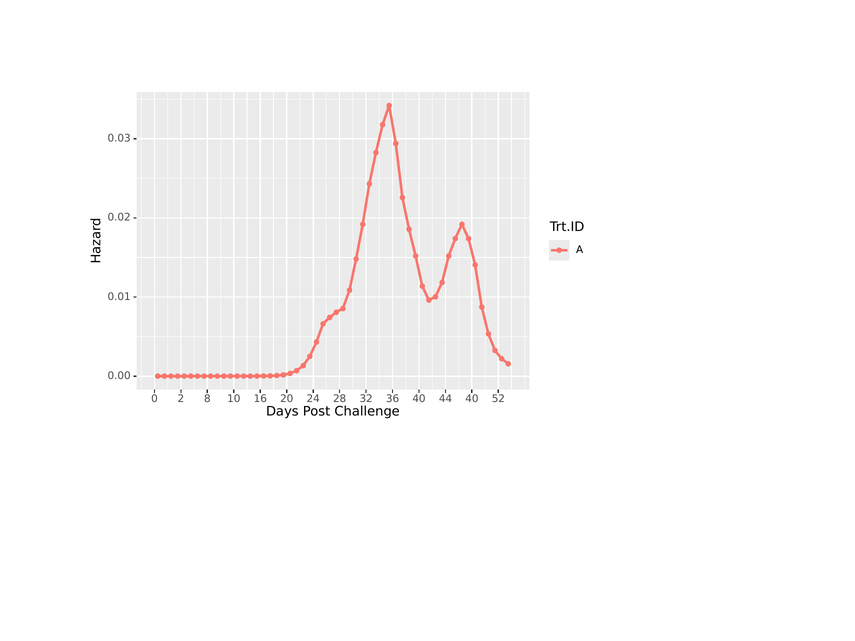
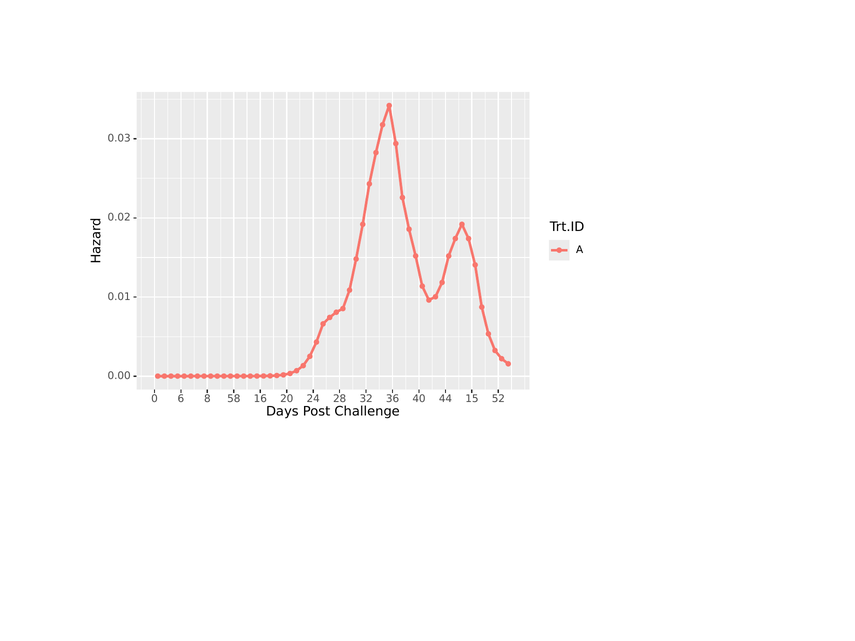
2: 2 -> 6
10: 10 -> 58
44 40: 40 -> 15
